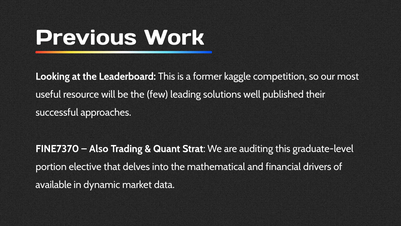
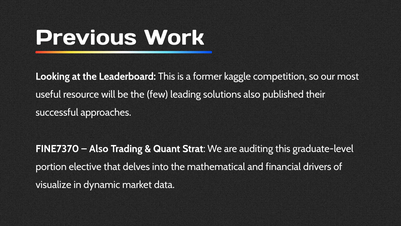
solutions well: well -> also
available: available -> visualize
